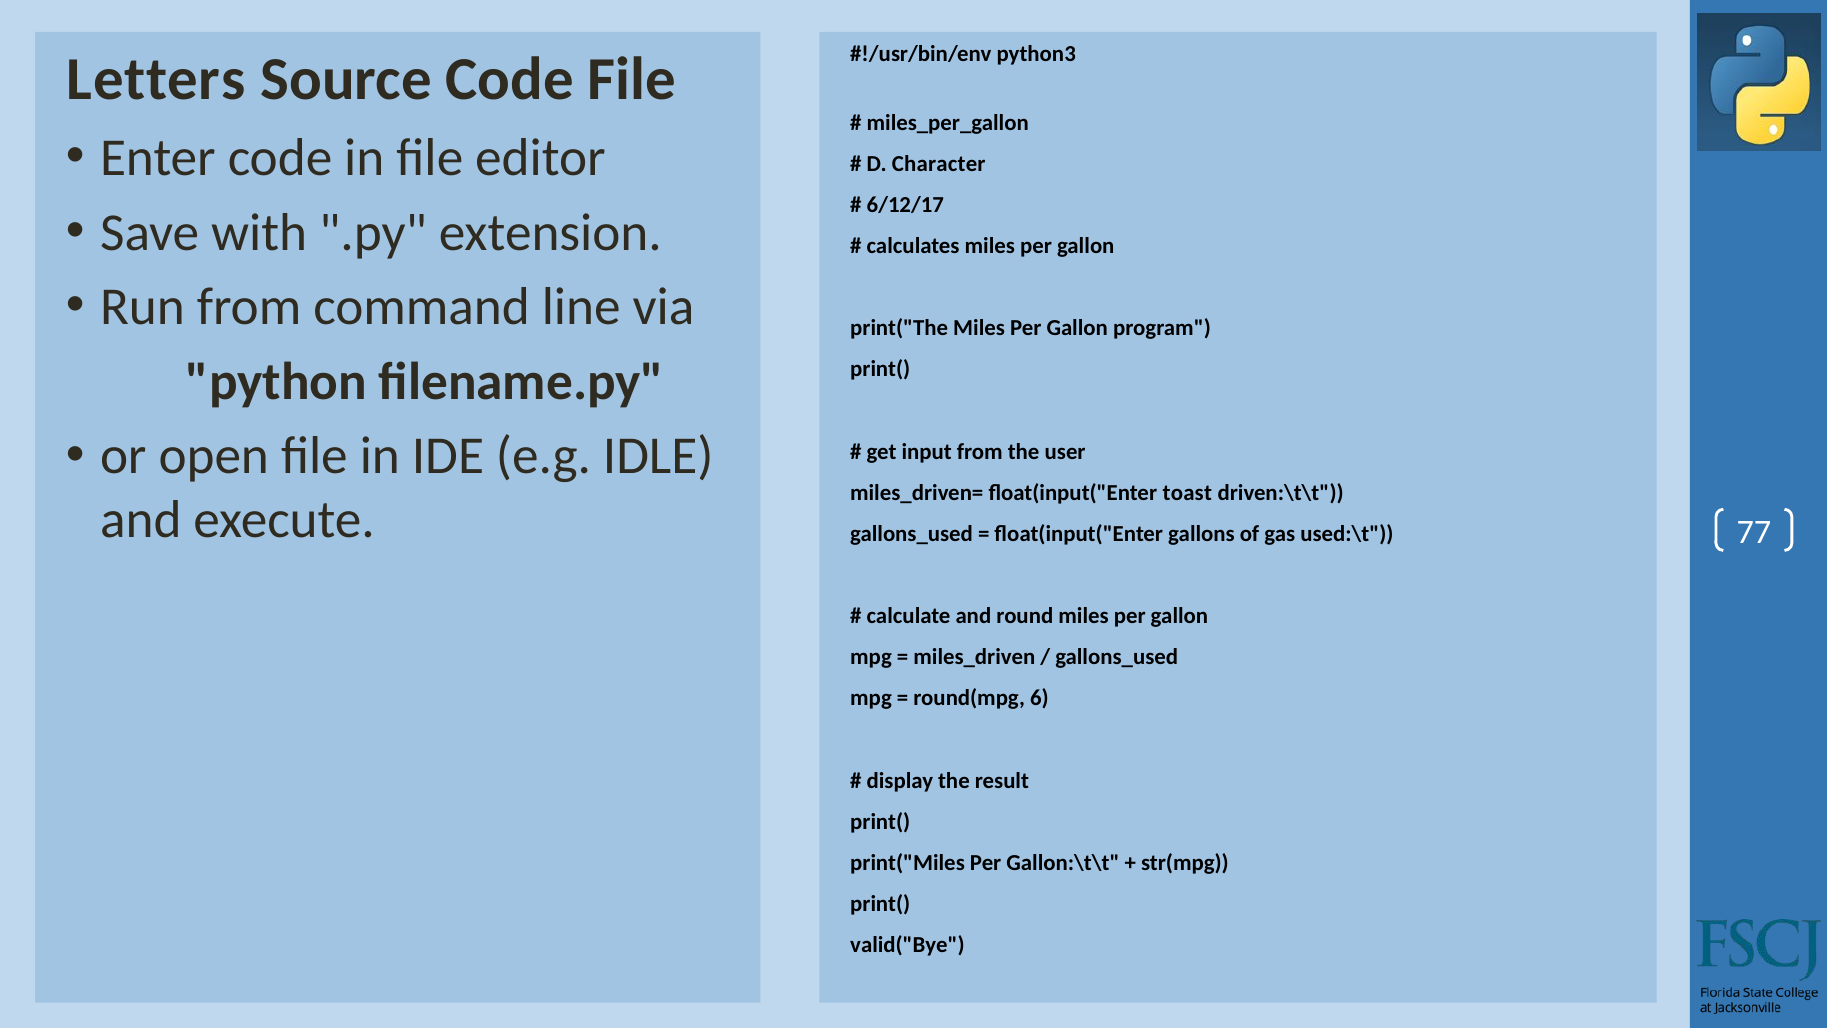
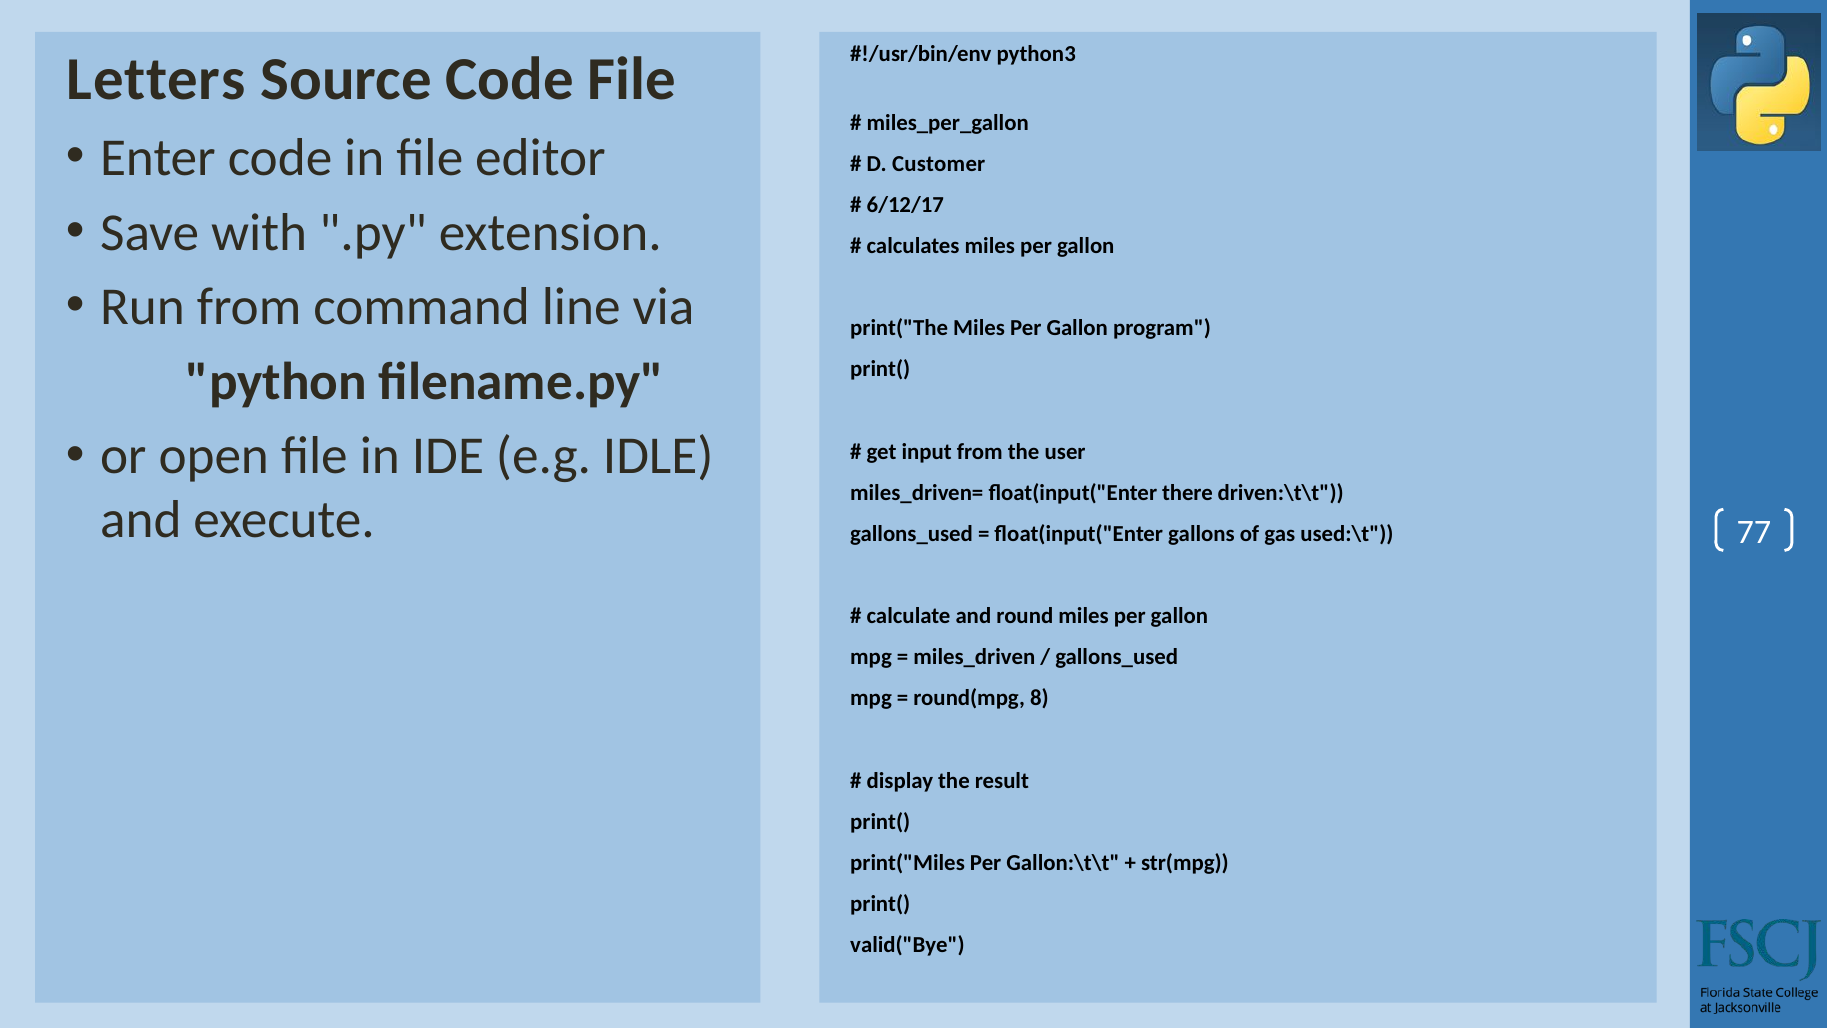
Character: Character -> Customer
toast: toast -> there
6: 6 -> 8
